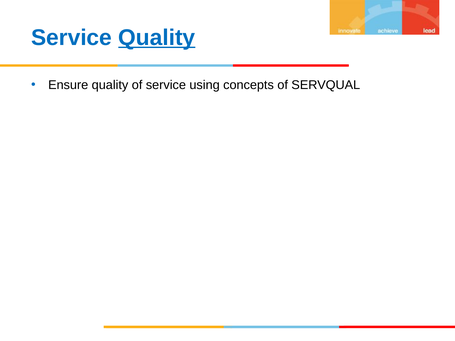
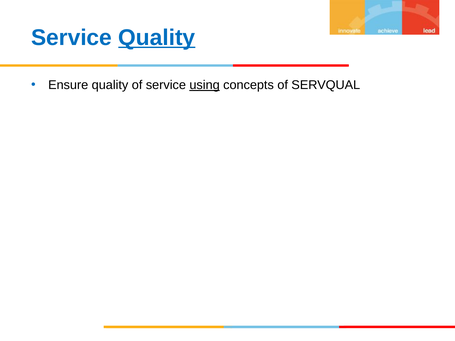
using underline: none -> present
